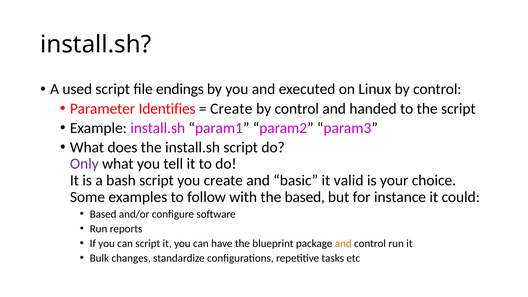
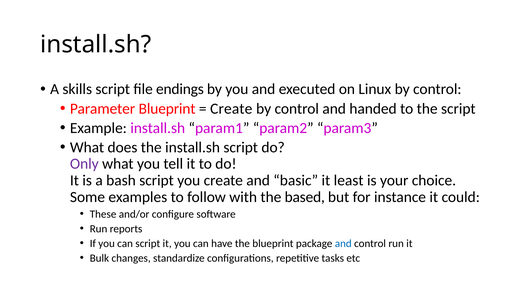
used: used -> skills
Parameter Identifies: Identifies -> Blueprint
valid: valid -> least
Based at (103, 214): Based -> These
and at (343, 243) colour: orange -> blue
